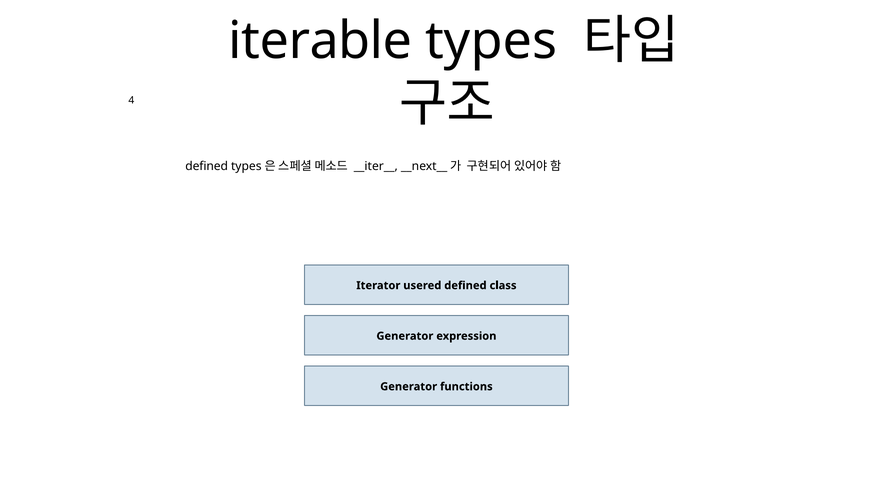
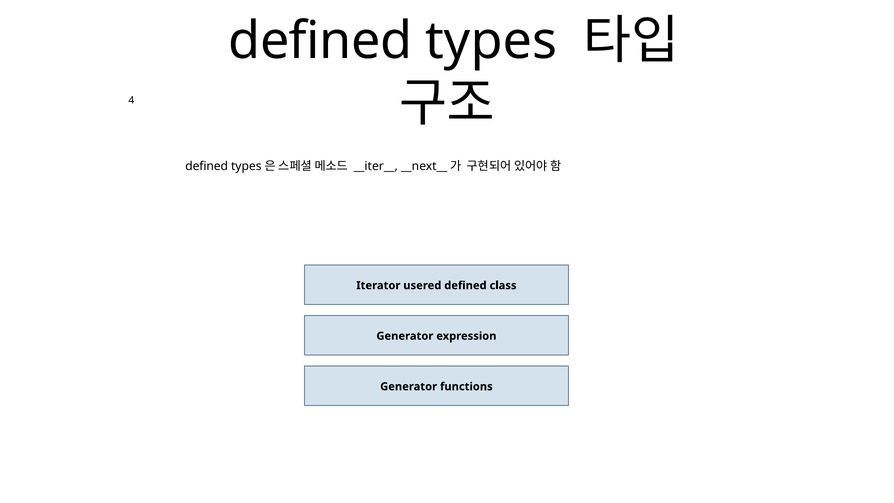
iterable at (320, 41): iterable -> defined
